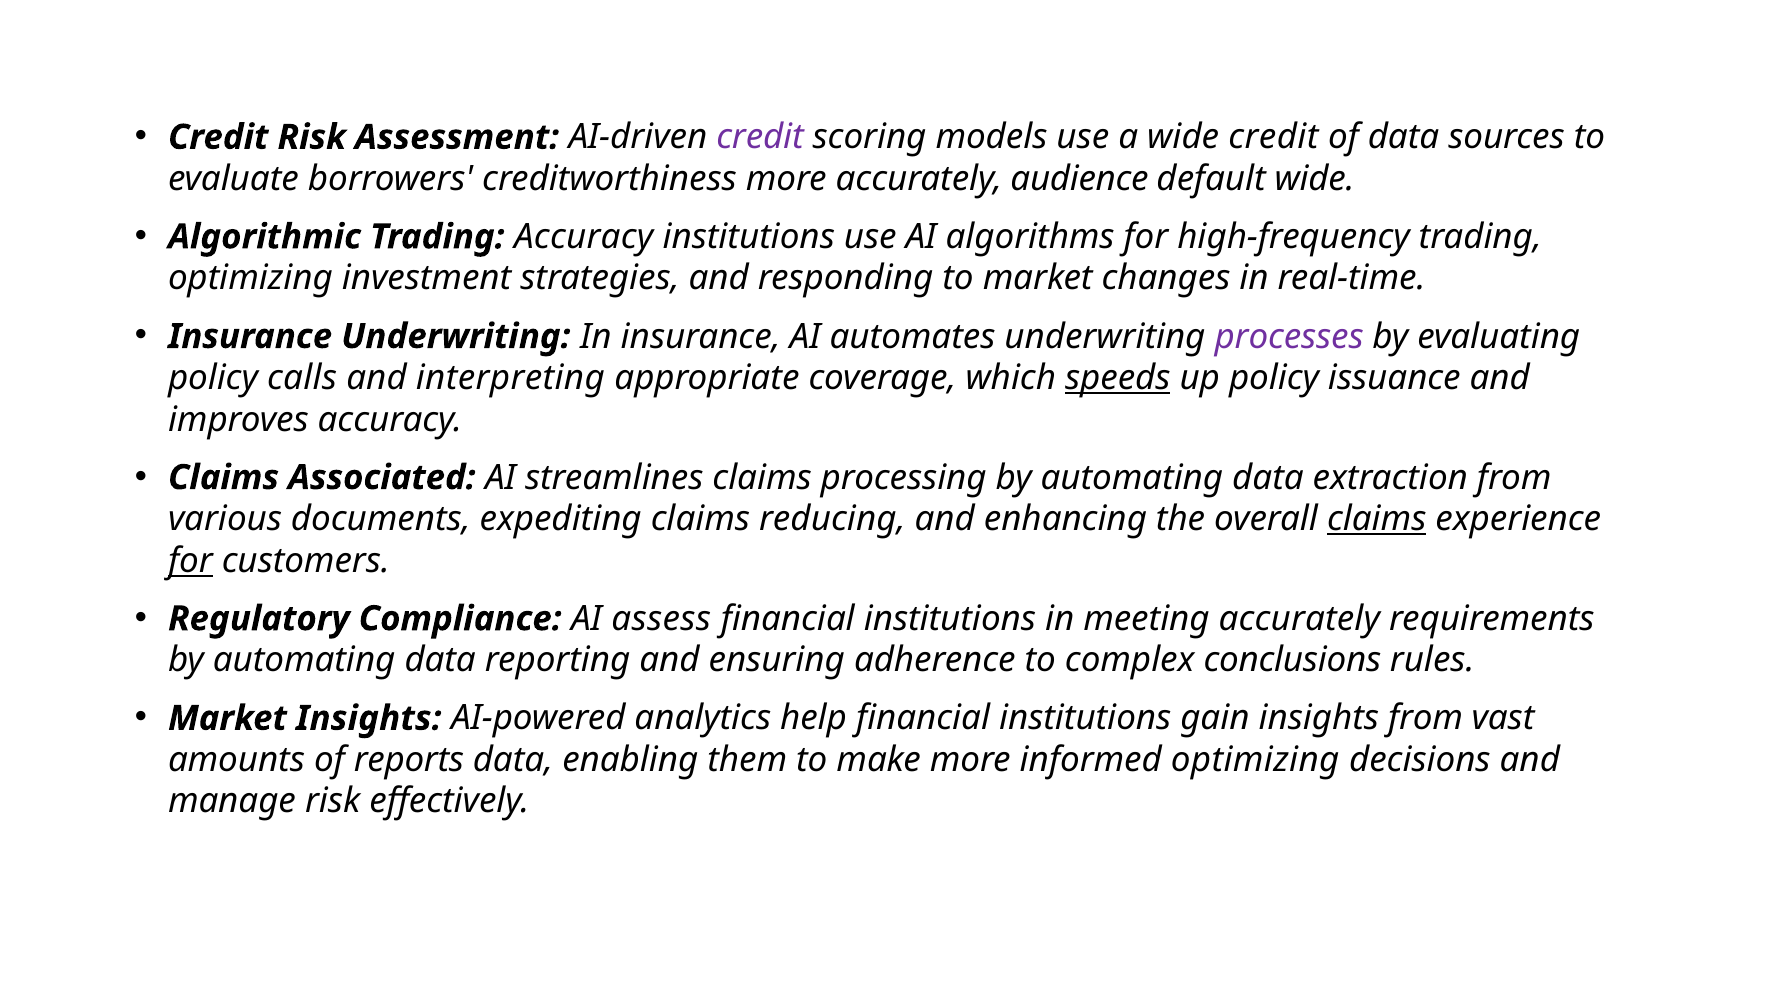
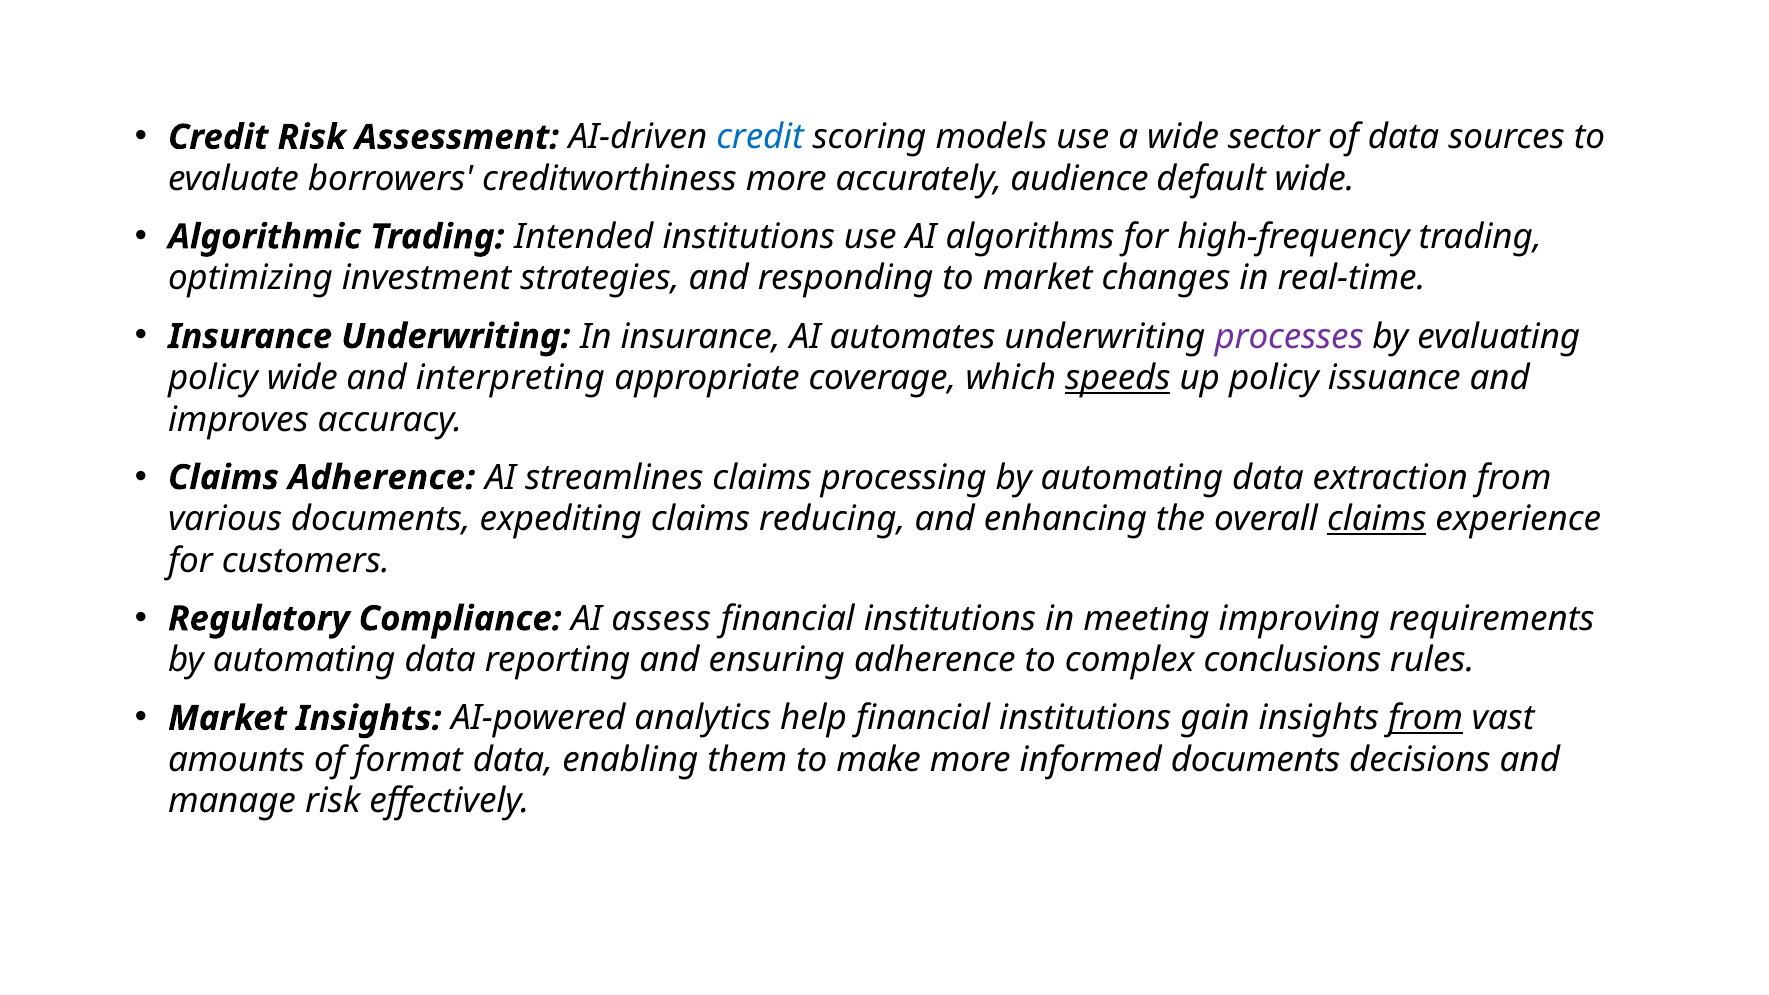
credit at (760, 137) colour: purple -> blue
wide credit: credit -> sector
Trading Accuracy: Accuracy -> Intended
policy calls: calls -> wide
Claims Associated: Associated -> Adherence
for at (190, 561) underline: present -> none
meeting accurately: accurately -> improving
from at (1426, 718) underline: none -> present
reports: reports -> format
informed optimizing: optimizing -> documents
